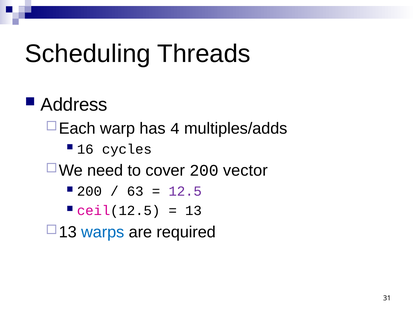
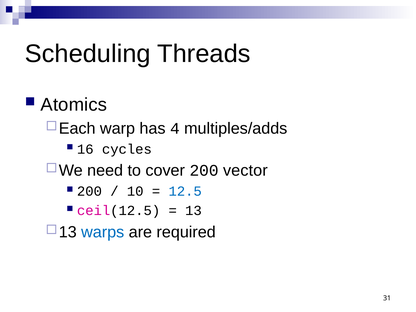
Address: Address -> Atomics
63: 63 -> 10
12.5 colour: purple -> blue
